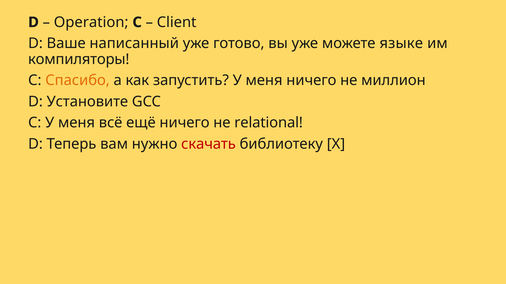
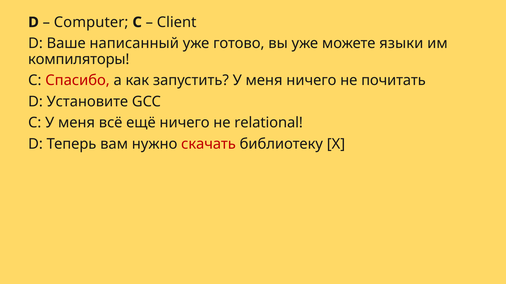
Operation: Operation -> Computer
языке: языке -> языки
Спасибо colour: orange -> red
миллион: миллион -> почитать
